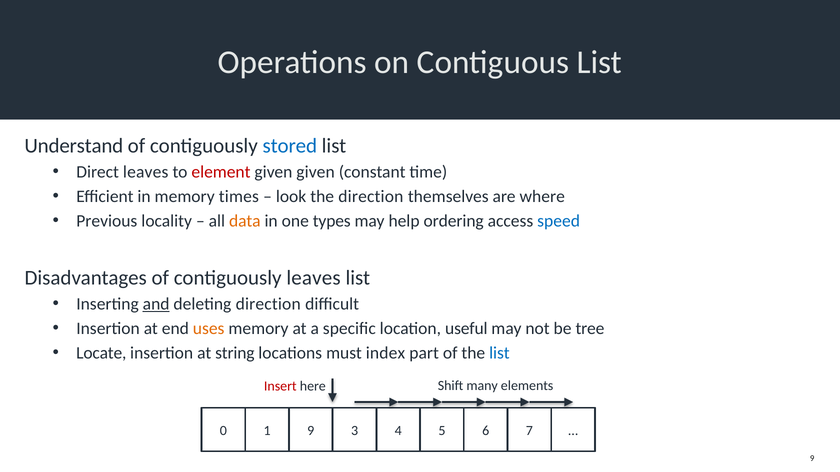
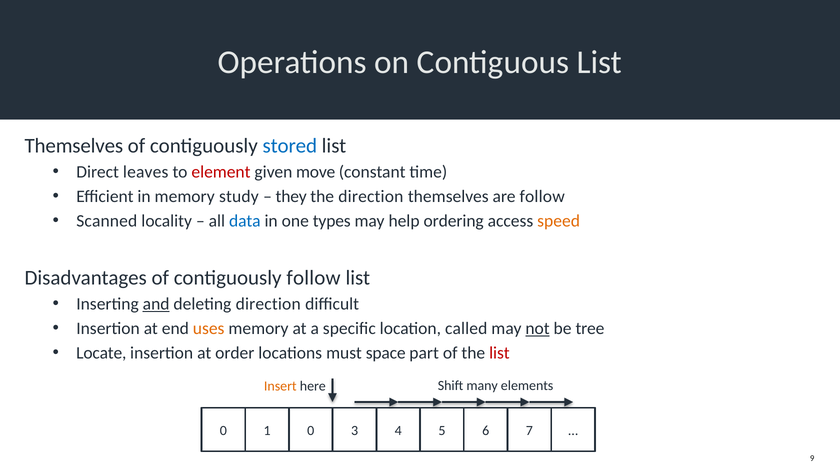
Understand at (74, 146): Understand -> Themselves
given given: given -> move
times: times -> study
look: look -> they
are where: where -> follow
Previous: Previous -> Scanned
data colour: orange -> blue
speed colour: blue -> orange
contiguously leaves: leaves -> follow
useful: useful -> called
not underline: none -> present
string: string -> order
index: index -> space
list at (499, 353) colour: blue -> red
Insert colour: red -> orange
1 9: 9 -> 0
